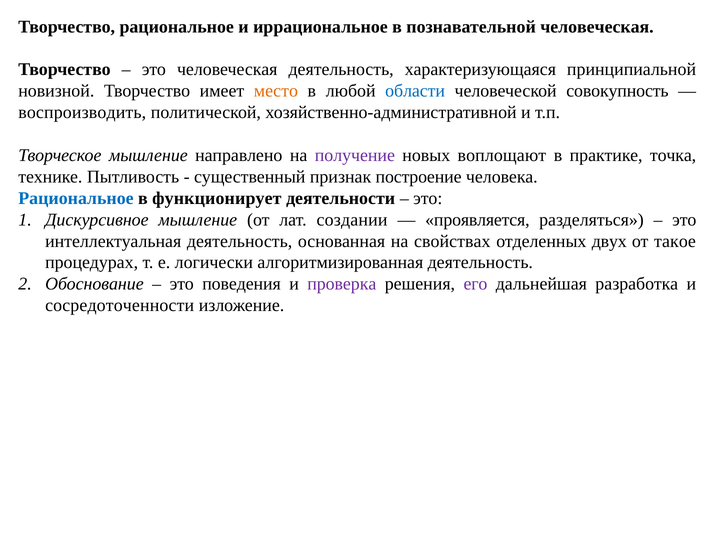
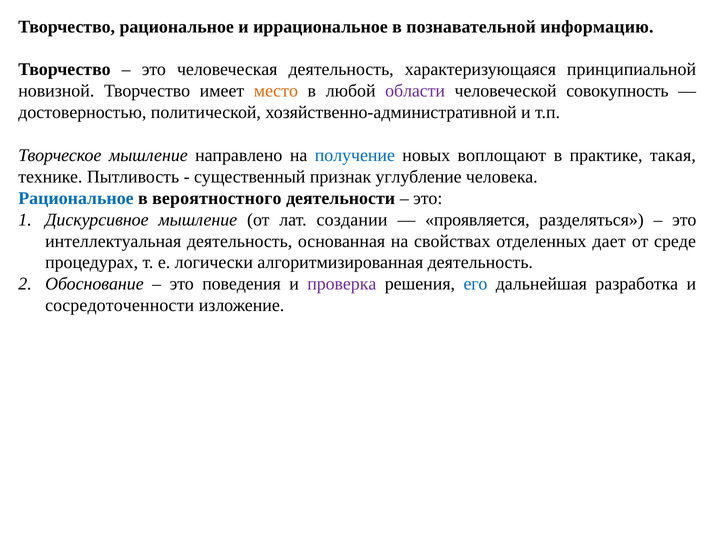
познавательной человеческая: человеческая -> информацию
области colour: blue -> purple
воспроизводить: воспроизводить -> достоверностью
получение colour: purple -> blue
точка: точка -> такая
построение: построение -> углубление
функционирует: функционирует -> вероятностного
двух: двух -> дает
такое: такое -> среде
его colour: purple -> blue
